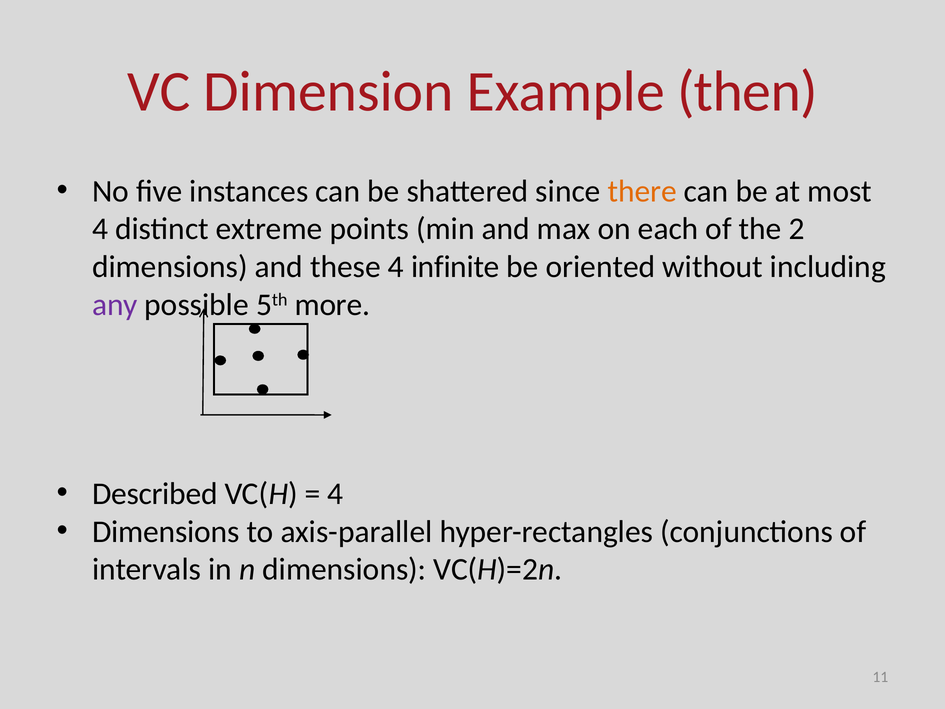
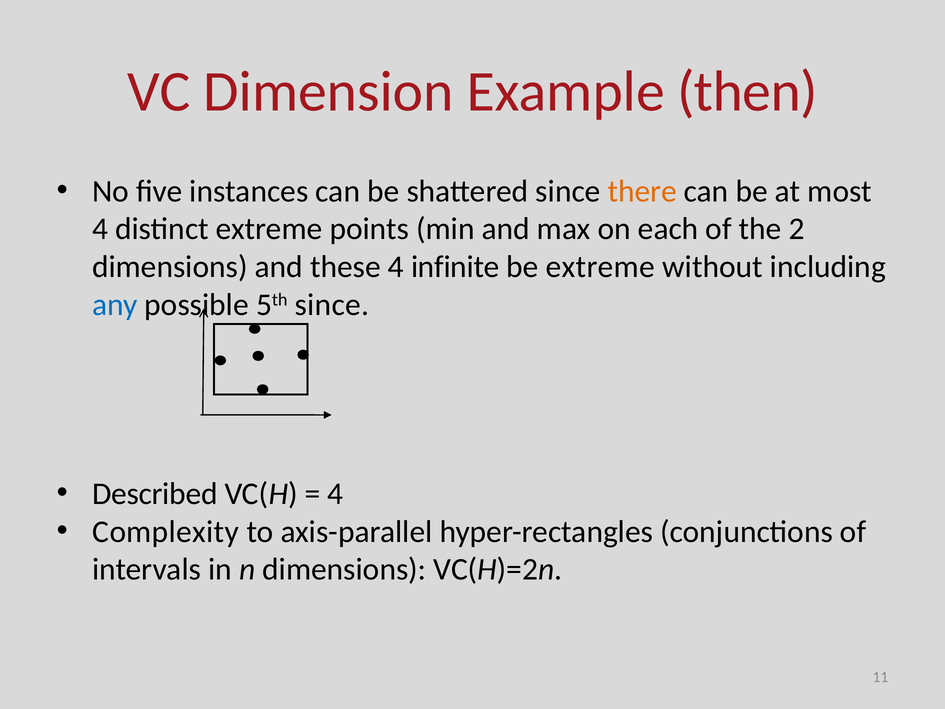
be oriented: oriented -> extreme
any colour: purple -> blue
5th more: more -> since
Dimensions at (166, 531): Dimensions -> Complexity
